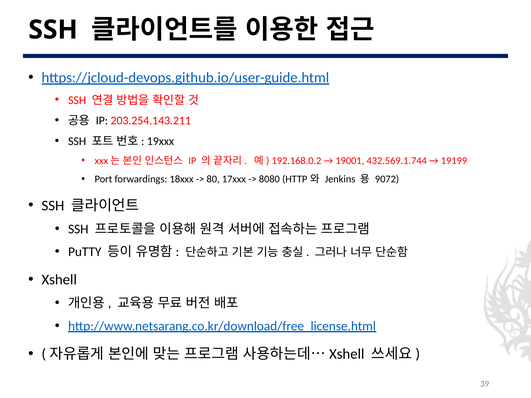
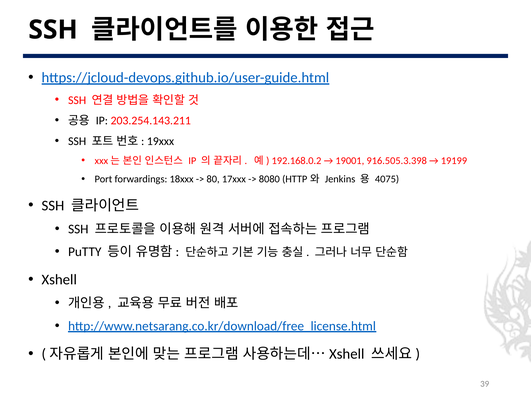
432.569.1.744: 432.569.1.744 -> 916.505.3.398
9072: 9072 -> 4075
